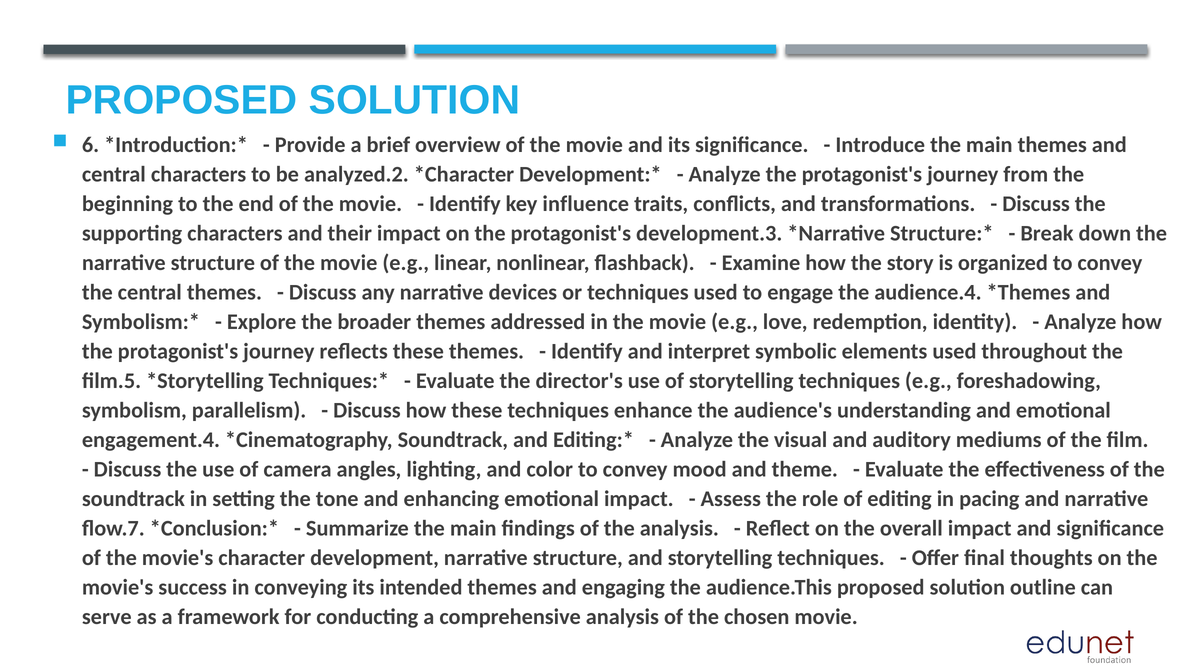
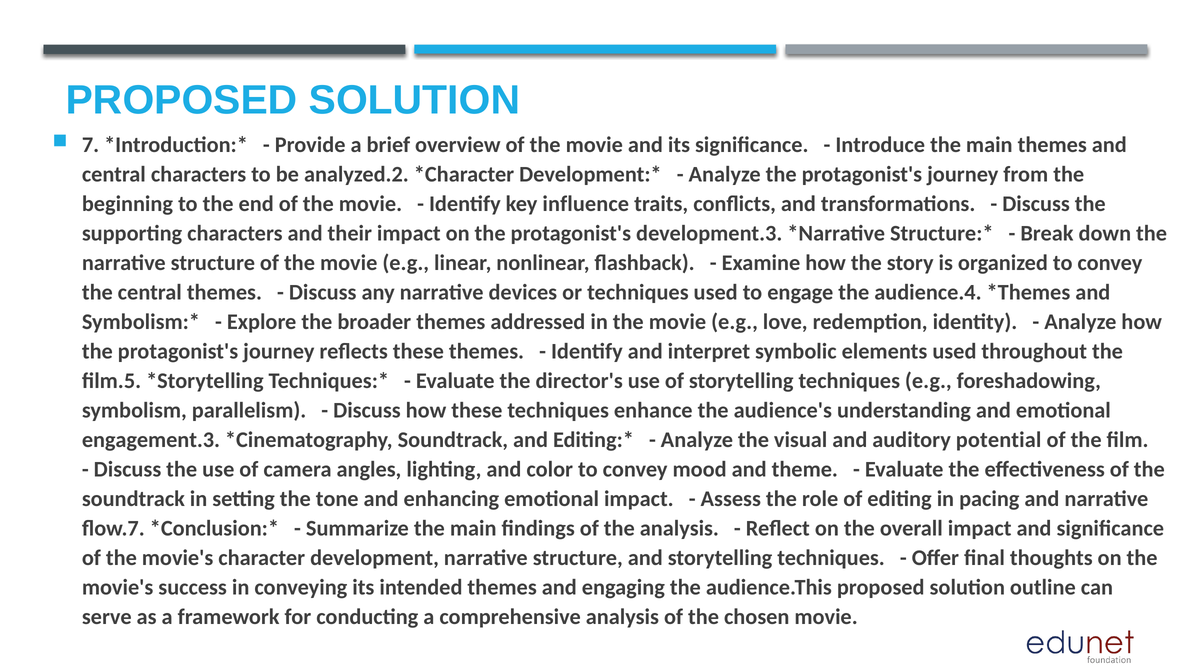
6: 6 -> 7
engagement.4: engagement.4 -> engagement.3
mediums: mediums -> potential
